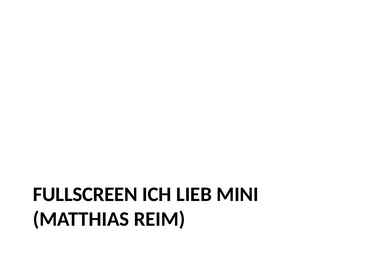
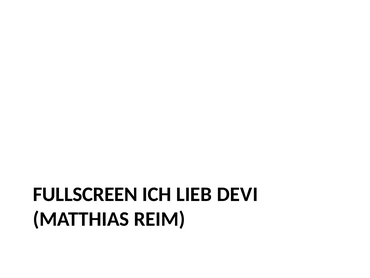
MINI: MINI -> DEVI
